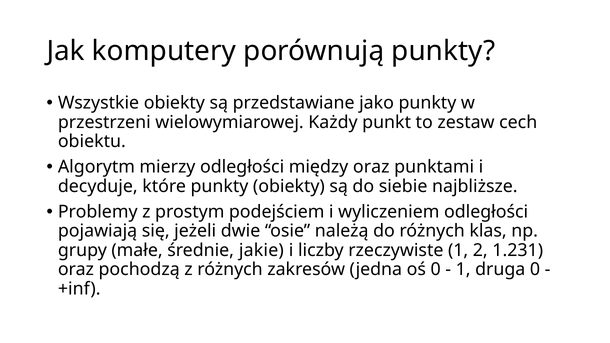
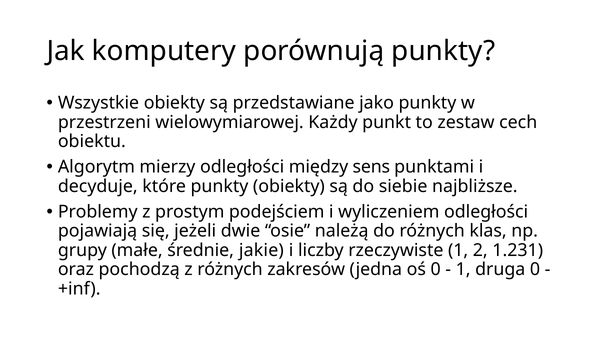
między oraz: oraz -> sens
